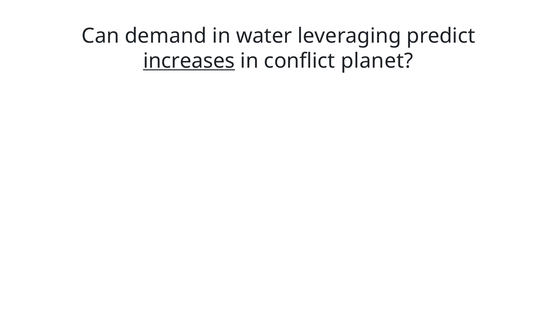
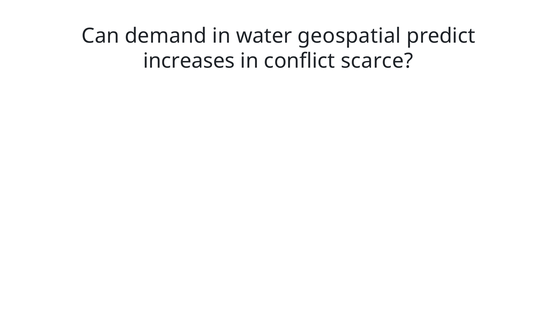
leveraging: leveraging -> geospatial
increases underline: present -> none
planet: planet -> scarce
